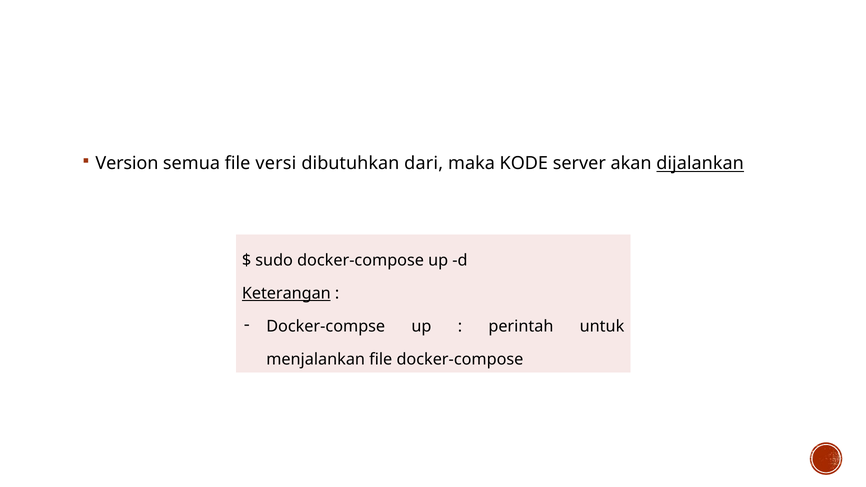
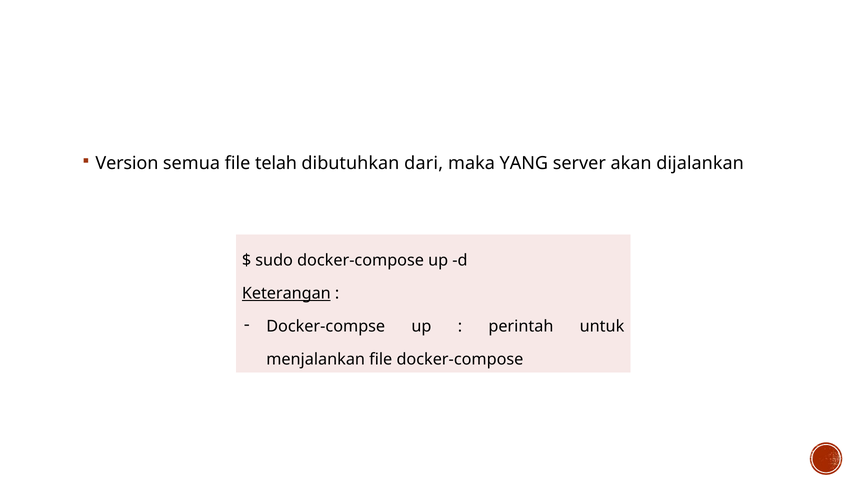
versi: versi -> telah
KODE: KODE -> YANG
dijalankan underline: present -> none
